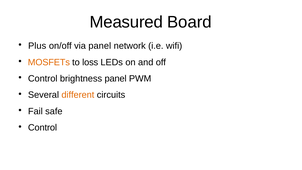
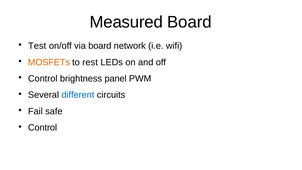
Plus: Plus -> Test
via panel: panel -> board
loss: loss -> rest
different colour: orange -> blue
